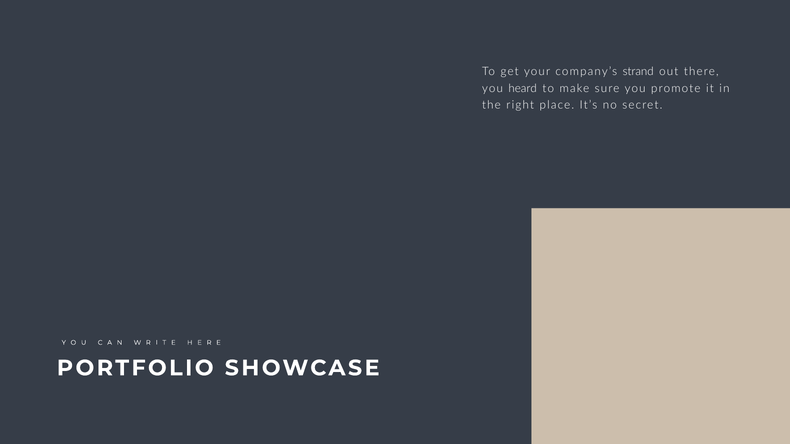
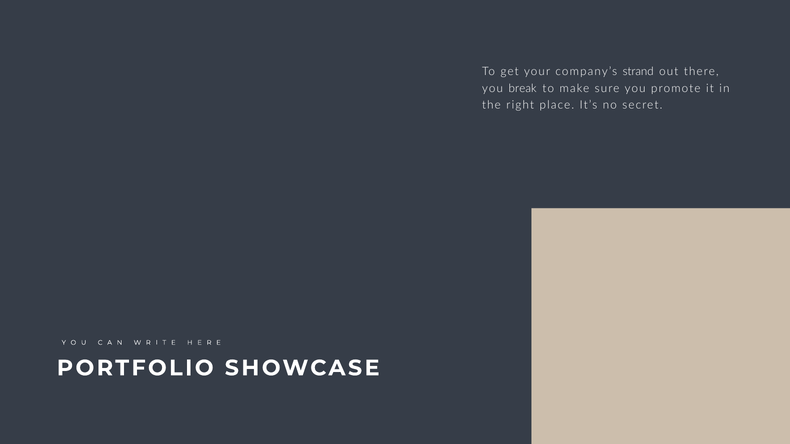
heard: heard -> break
